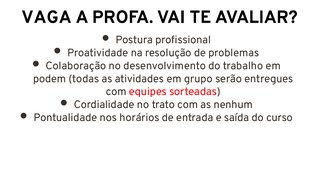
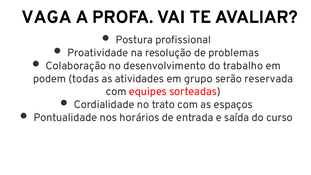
entregues: entregues -> reservada
nenhum: nenhum -> espaços
